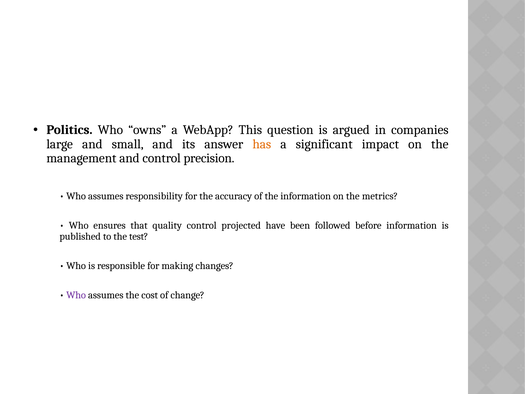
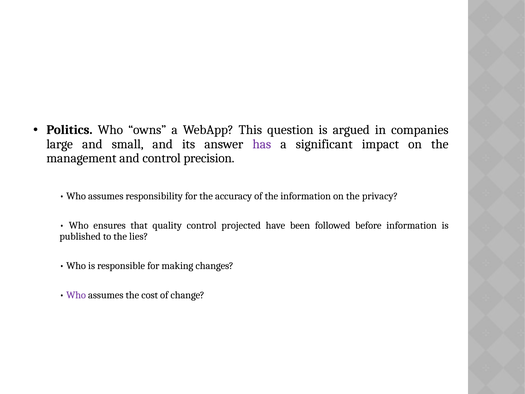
has colour: orange -> purple
metrics: metrics -> privacy
test: test -> lies
